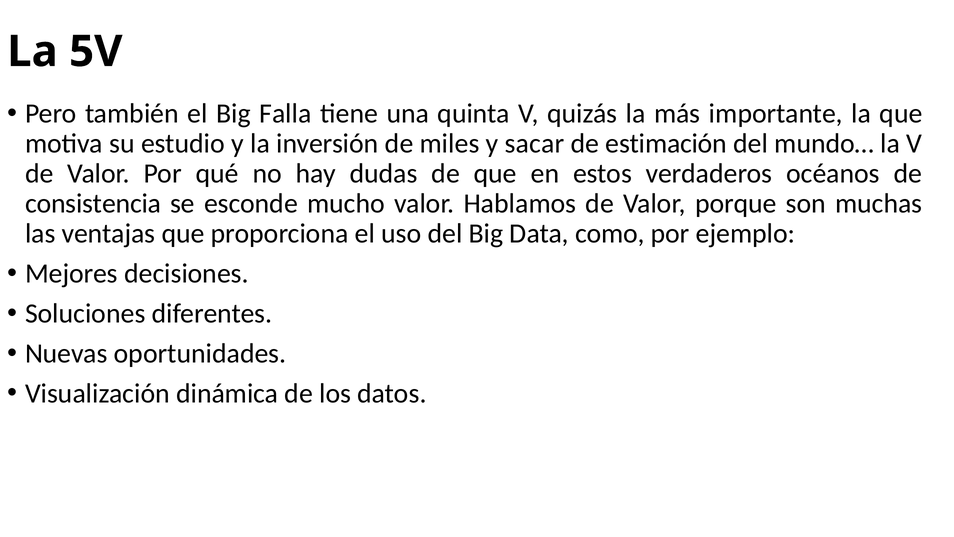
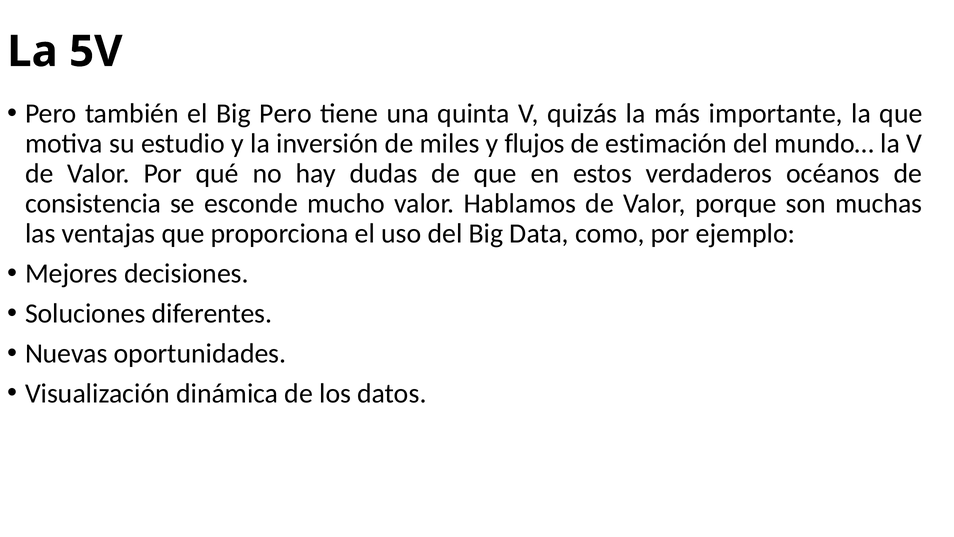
Big Falla: Falla -> Pero
sacar: sacar -> flujos
